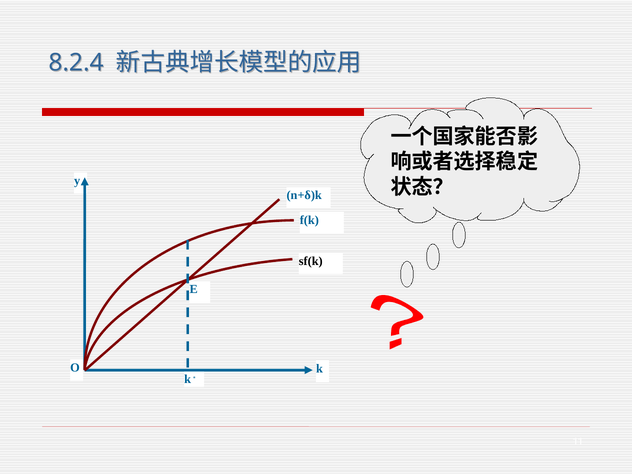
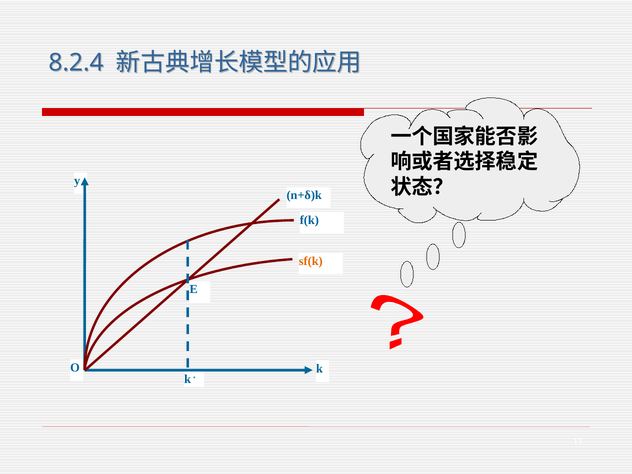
sf(k colour: black -> orange
